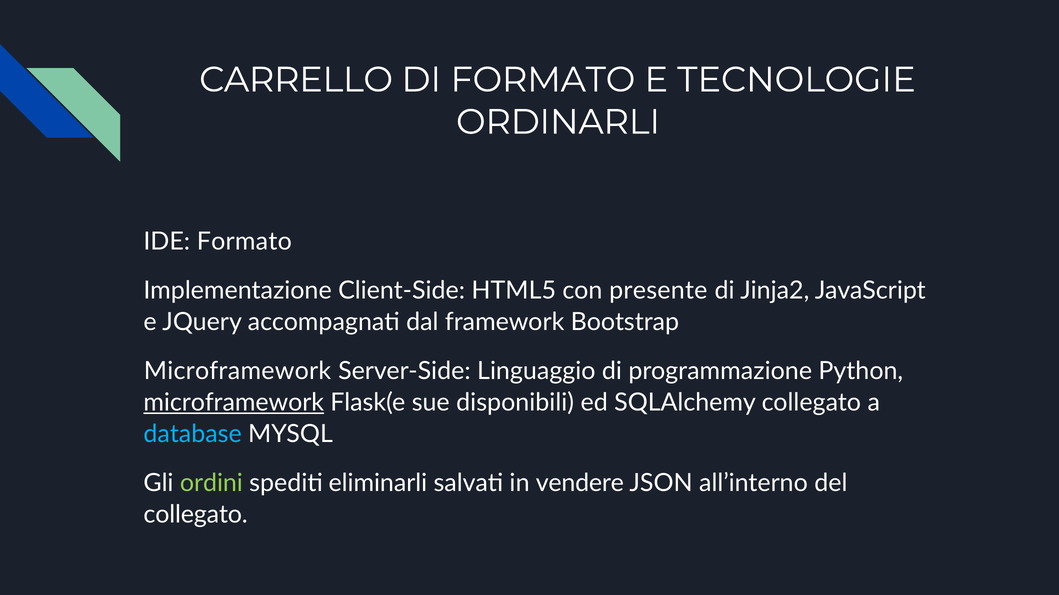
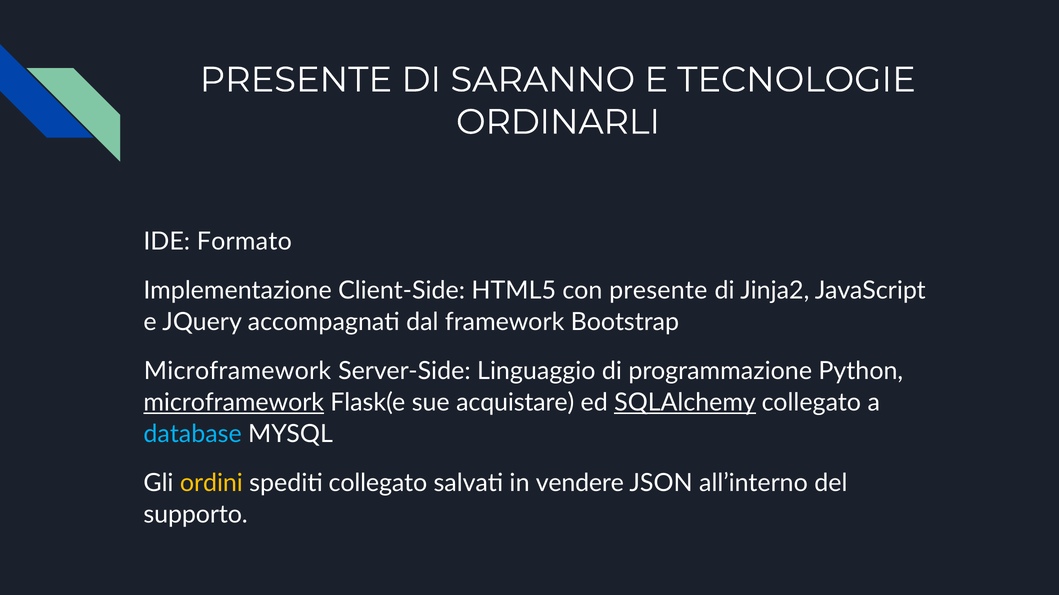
CARRELLO at (296, 80): CARRELLO -> PRESENTE
DI FORMATO: FORMATO -> SARANNO
disponibili: disponibili -> acquistare
SQLAlchemy underline: none -> present
ordini colour: light green -> yellow
spediti eliminarli: eliminarli -> collegato
collegato at (196, 515): collegato -> supporto
